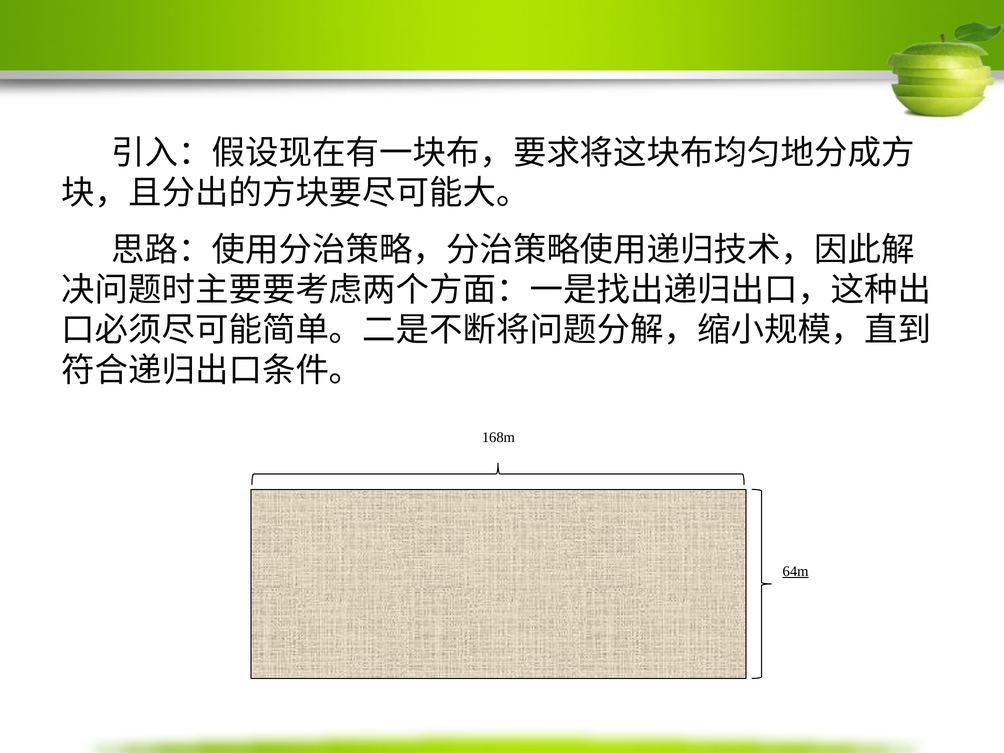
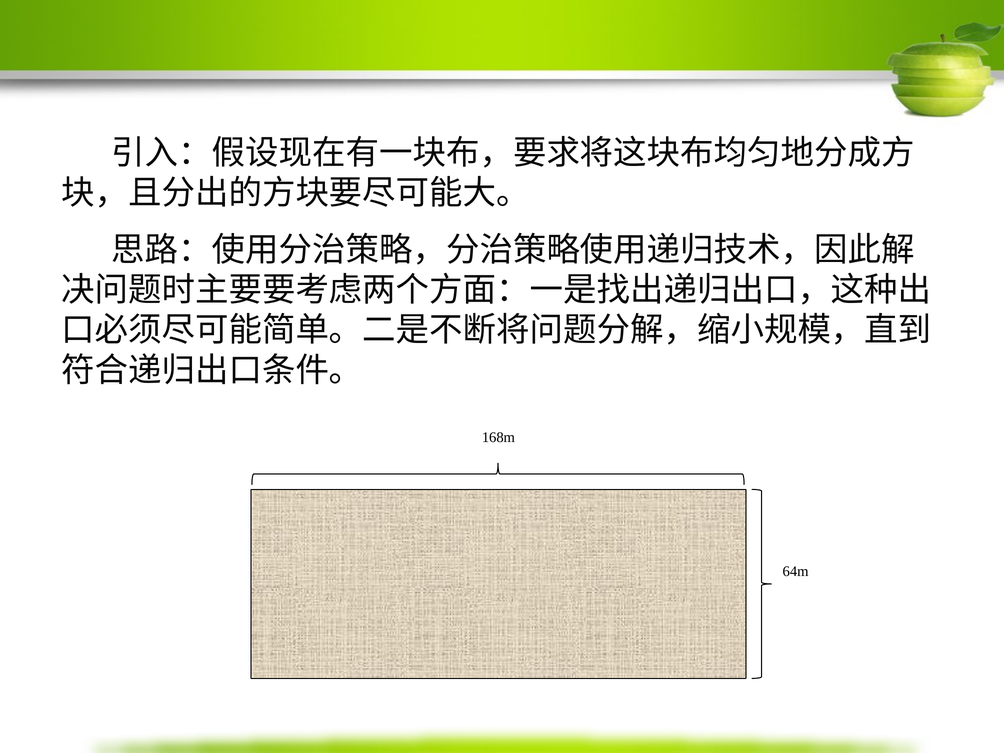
64m underline: present -> none
